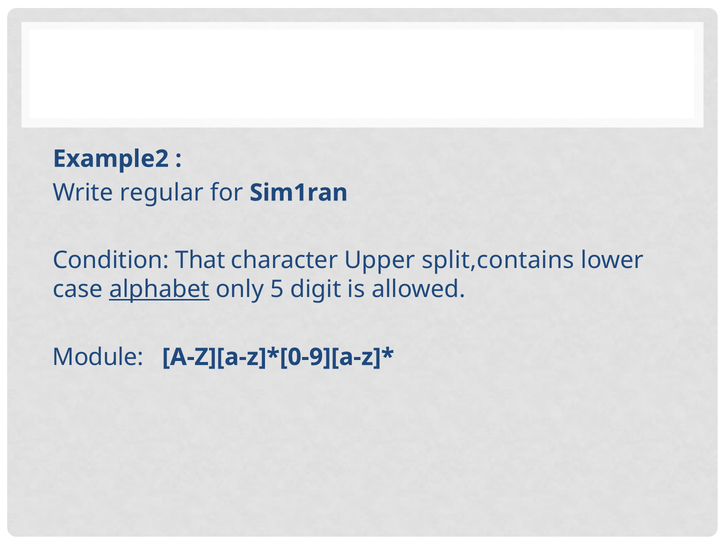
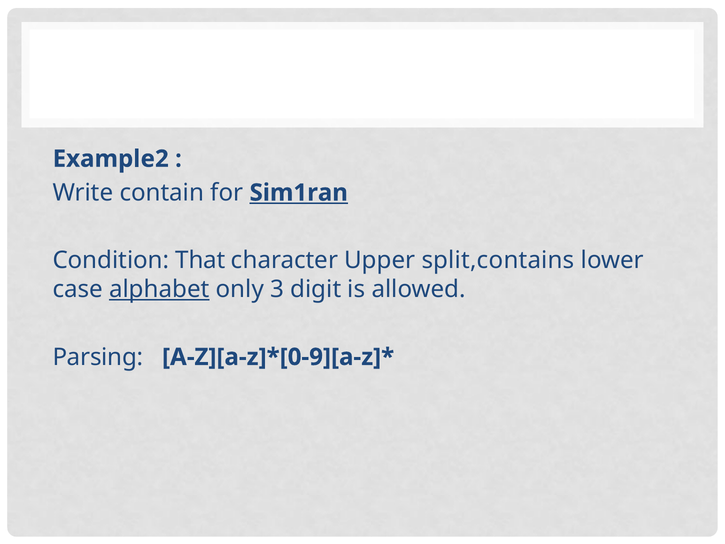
regular: regular -> contain
Sim1ran underline: none -> present
5: 5 -> 3
Module: Module -> Parsing
